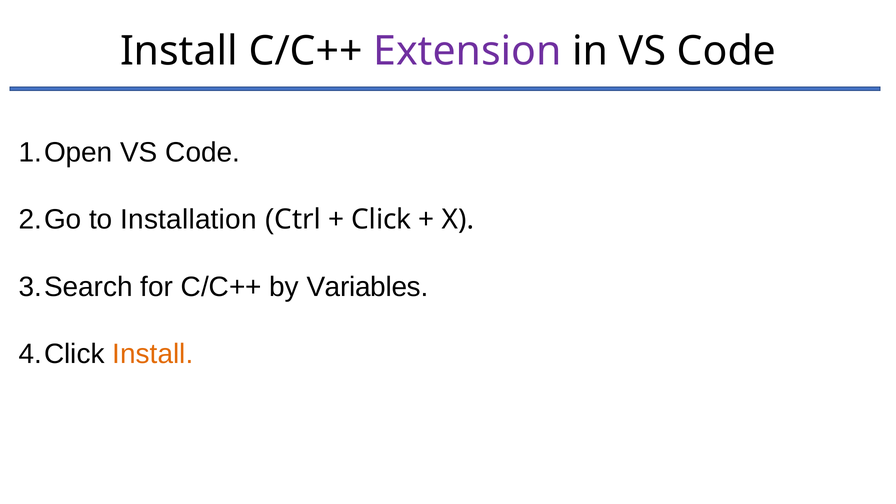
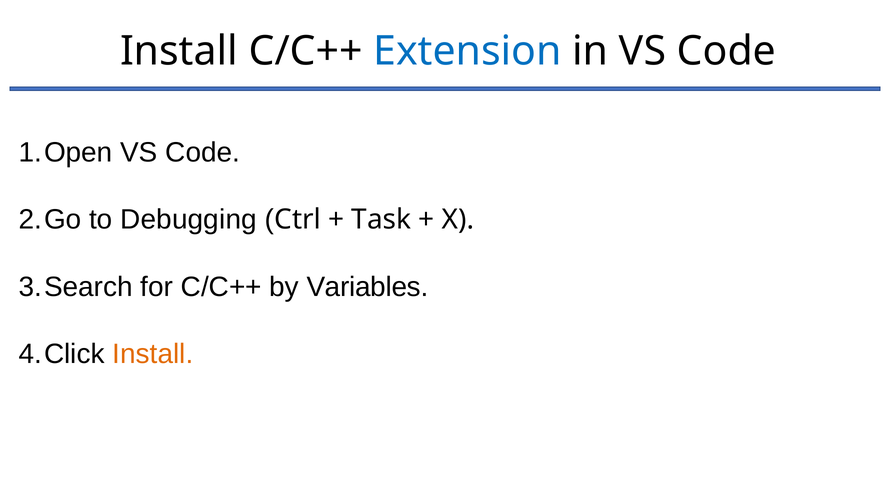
Extension colour: purple -> blue
Installation: Installation -> Debugging
Click: Click -> Task
